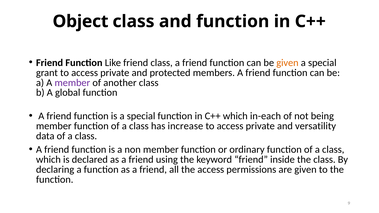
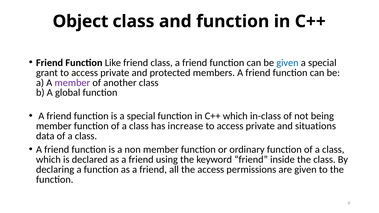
given at (287, 63) colour: orange -> blue
in-each: in-each -> in-class
versatility: versatility -> situations
